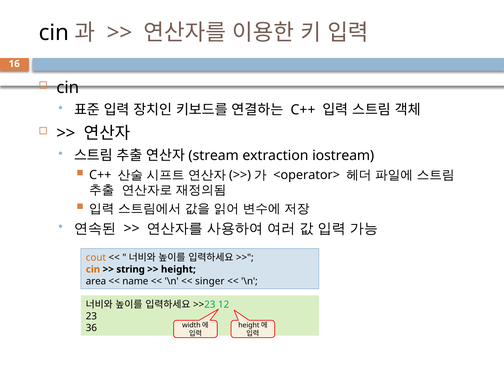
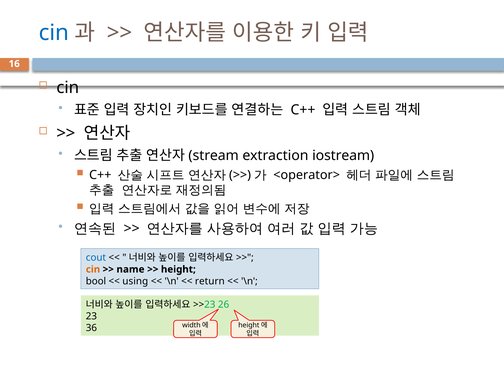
cin at (54, 33) colour: black -> blue
cout colour: orange -> blue
string: string -> name
area: area -> bool
name: name -> using
singer: singer -> return
12: 12 -> 26
